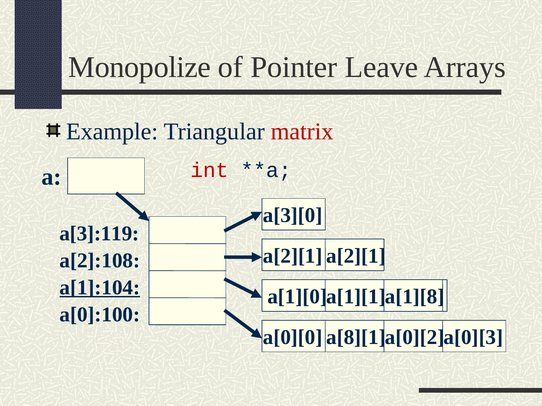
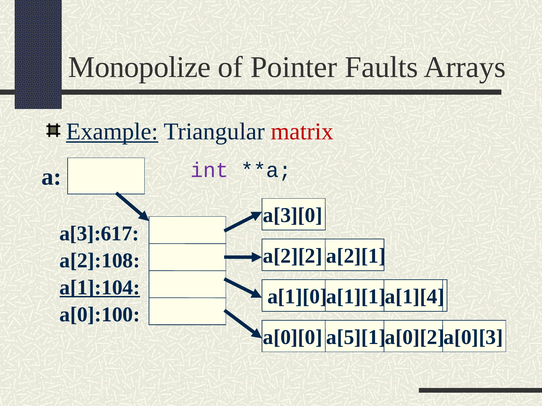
Leave: Leave -> Faults
Example underline: none -> present
int colour: red -> purple
a[3]:119: a[3]:119 -> a[3]:617
a[2][1 at (293, 256): a[2][1 -> a[2][2
a[1][8: a[1][8 -> a[1][4
a[8][1: a[8][1 -> a[5][1
